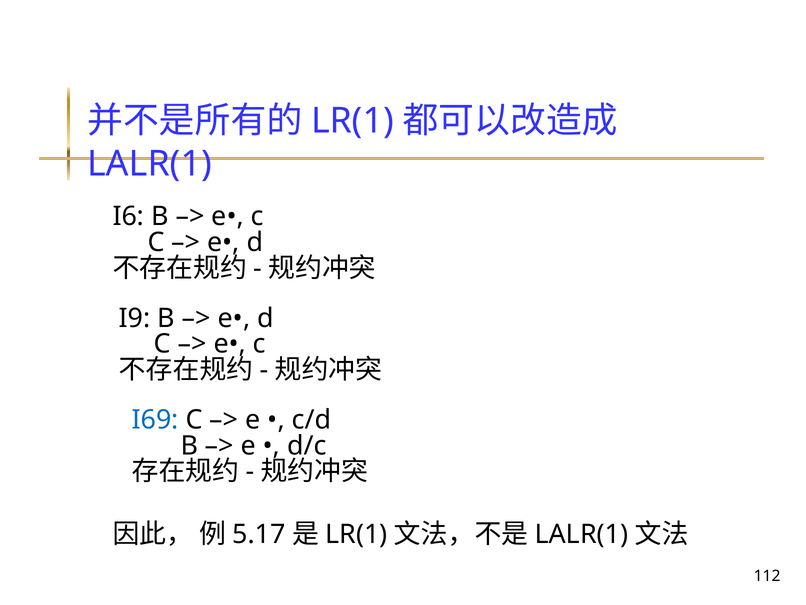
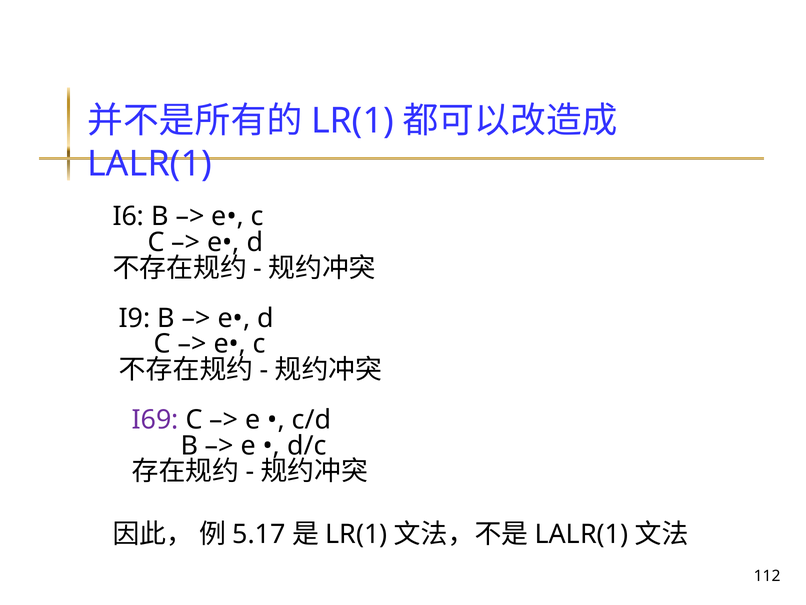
I69 colour: blue -> purple
